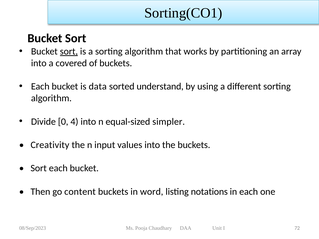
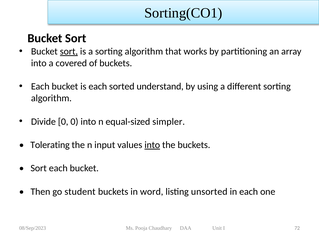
is data: data -> each
0 4: 4 -> 0
Creativity: Creativity -> Tolerating
into at (152, 145) underline: none -> present
content: content -> student
notations: notations -> unsorted
